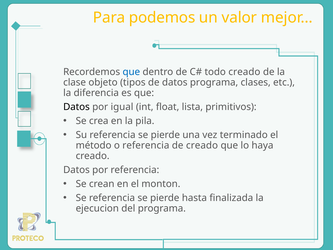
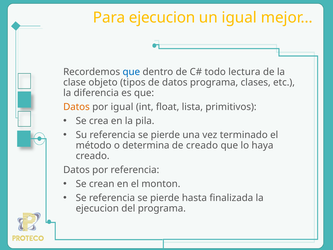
Para podemos: podemos -> ejecucion
un valor: valor -> igual
todo creado: creado -> lectura
Datos at (76, 107) colour: black -> orange
o referencia: referencia -> determina
